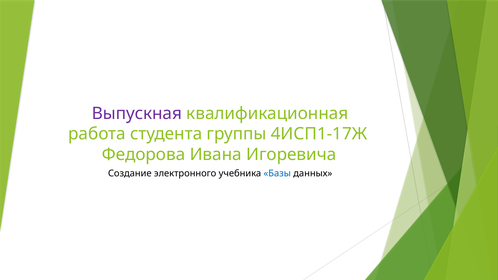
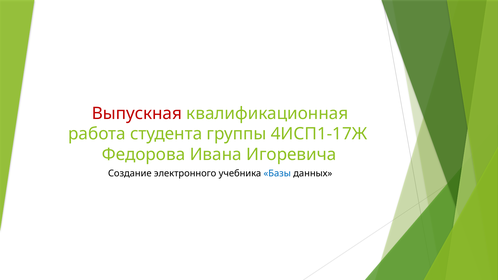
Выпускная colour: purple -> red
